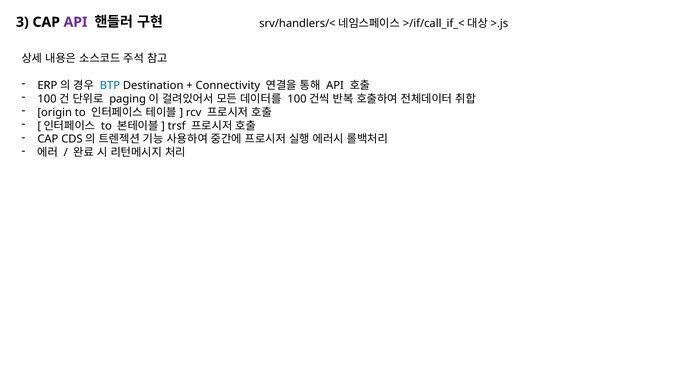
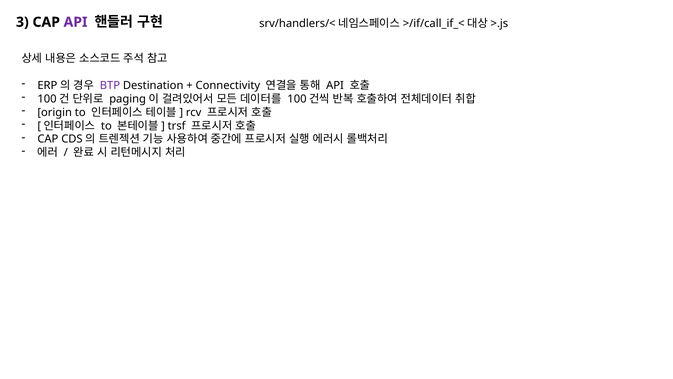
BTP colour: blue -> purple
